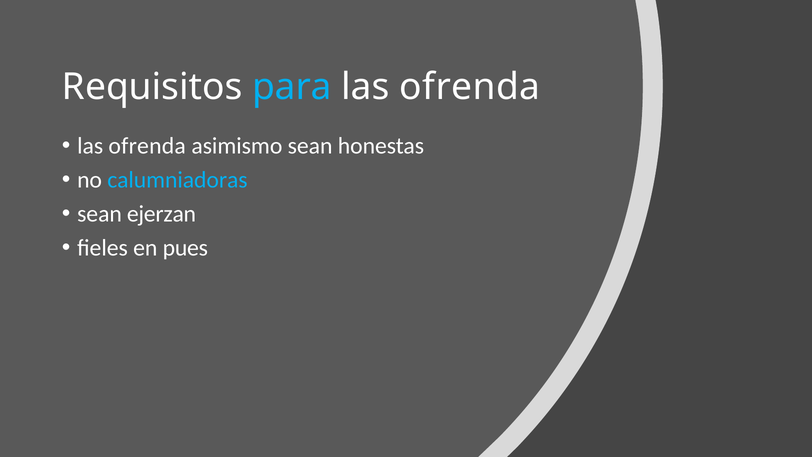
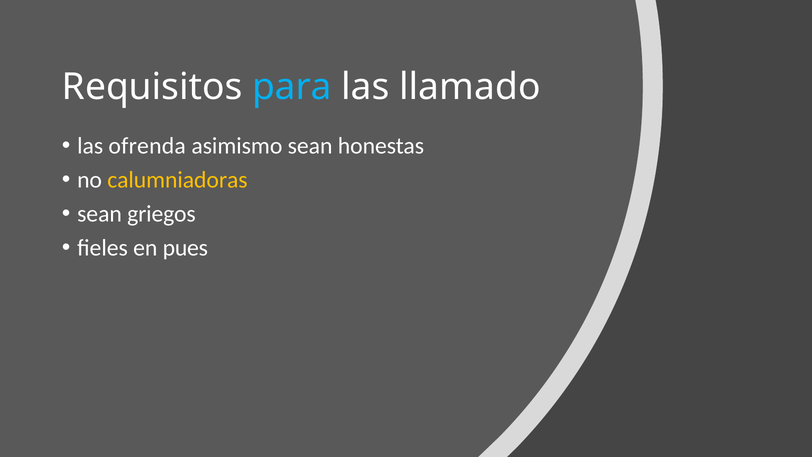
ofrenda at (470, 87): ofrenda -> llamado
calumniadoras colour: light blue -> yellow
ejerzan: ejerzan -> griegos
